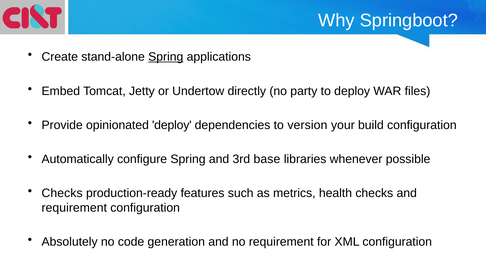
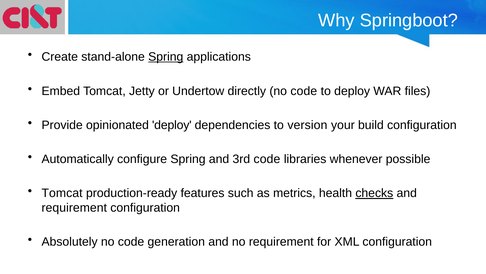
directly no party: party -> code
3rd base: base -> code
Checks at (62, 193): Checks -> Tomcat
checks at (374, 193) underline: none -> present
